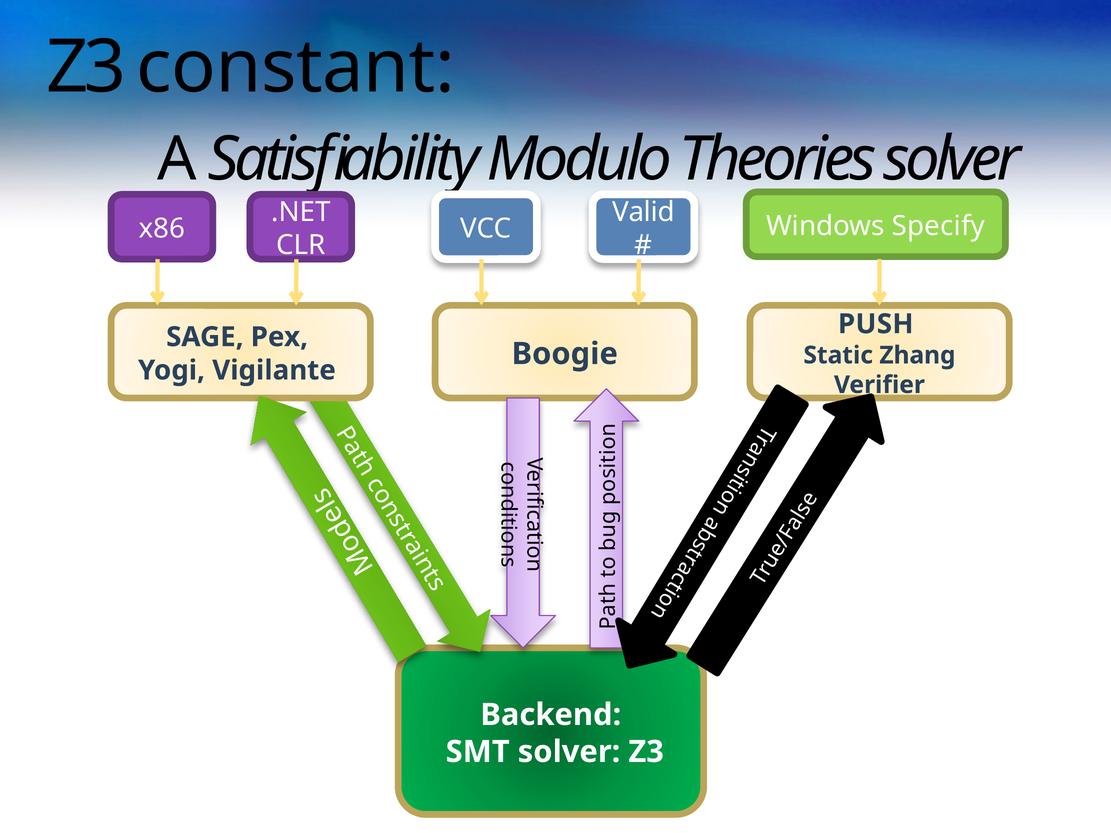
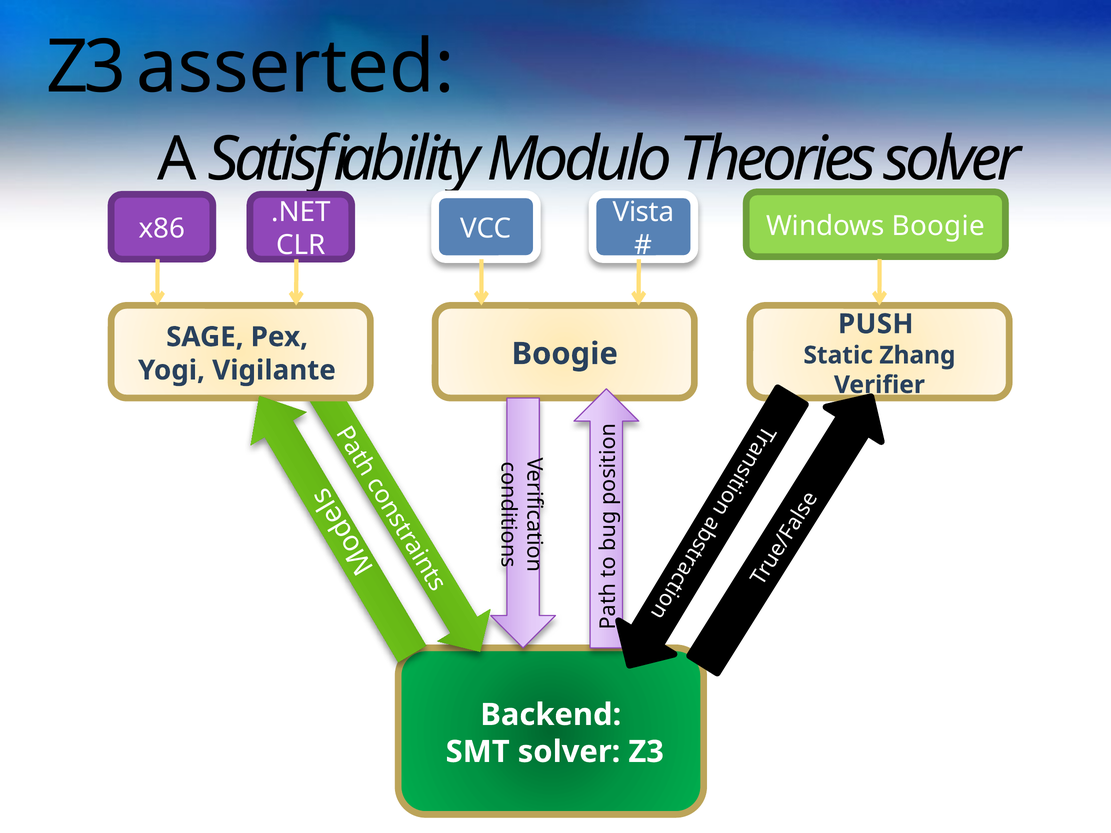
constant: constant -> asserted
Valid: Valid -> Vista
Windows Specify: Specify -> Boogie
